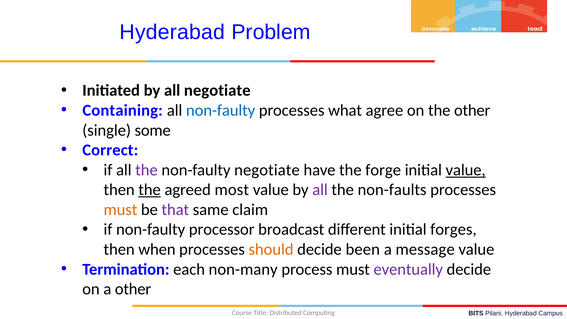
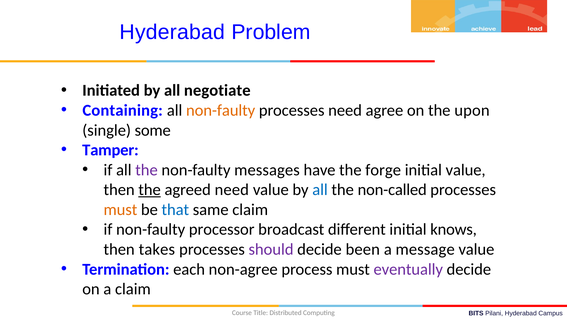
non-faulty at (221, 110) colour: blue -> orange
processes what: what -> need
the other: other -> upon
Correct: Correct -> Tamper
non-faulty negotiate: negotiate -> messages
value at (466, 170) underline: present -> none
agreed most: most -> need
all at (320, 190) colour: purple -> blue
non-faults: non-faults -> non-called
that colour: purple -> blue
forges: forges -> knows
when: when -> takes
should colour: orange -> purple
non-many: non-many -> non-agree
a other: other -> claim
